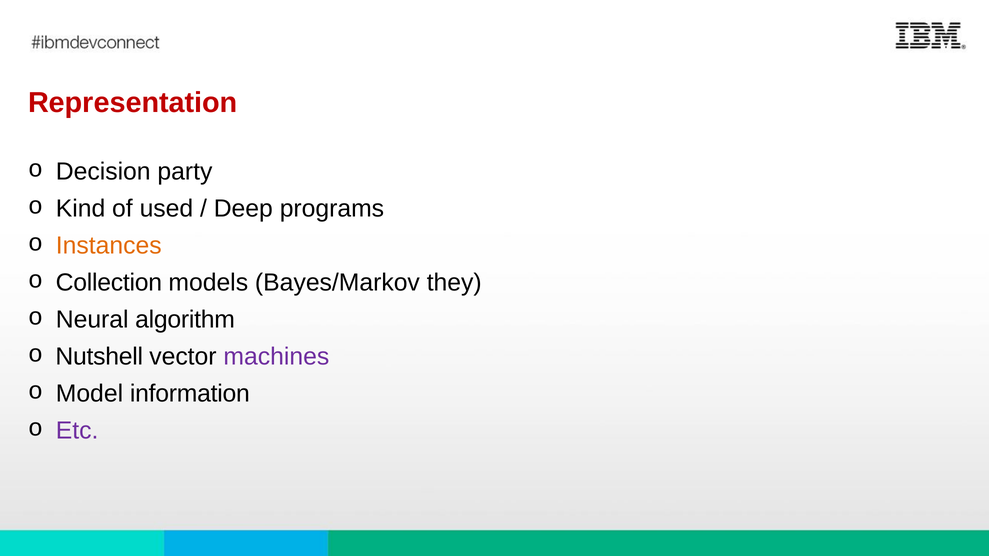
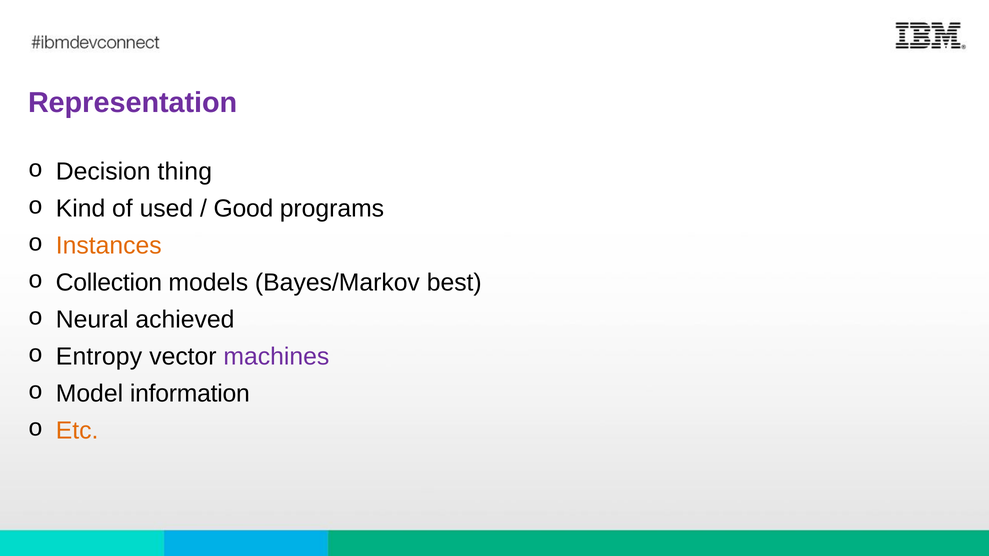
Representation colour: red -> purple
party: party -> thing
Deep: Deep -> Good
they: they -> best
algorithm: algorithm -> achieved
Nutshell: Nutshell -> Entropy
Etc colour: purple -> orange
